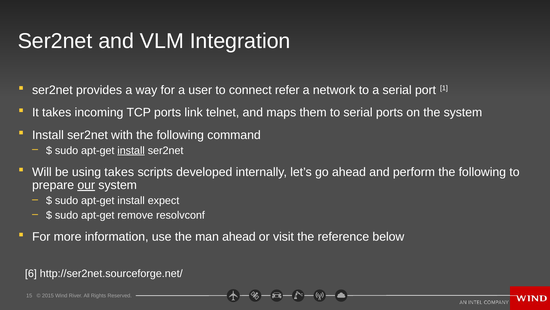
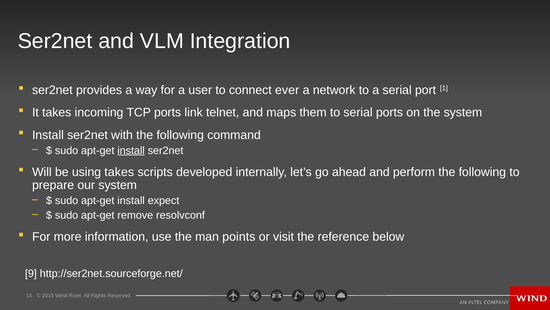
refer: refer -> ever
our underline: present -> none
man ahead: ahead -> points
6: 6 -> 9
